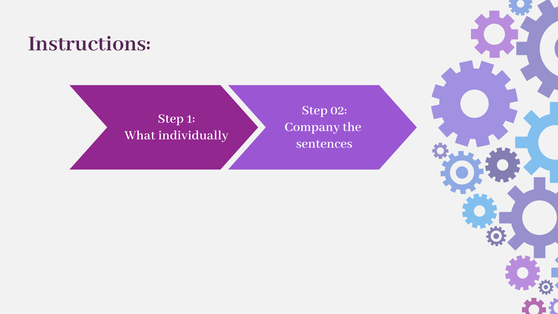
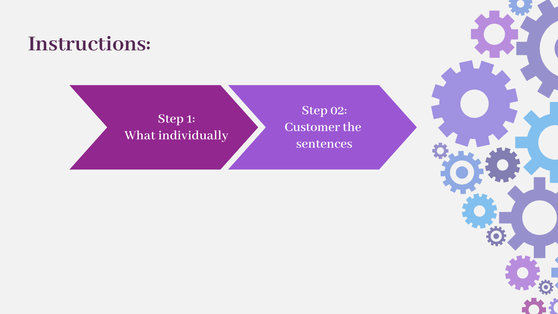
Company: Company -> Customer
